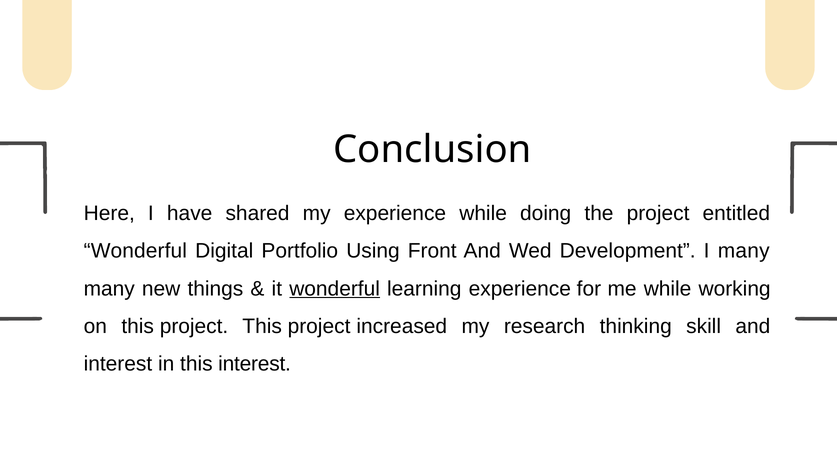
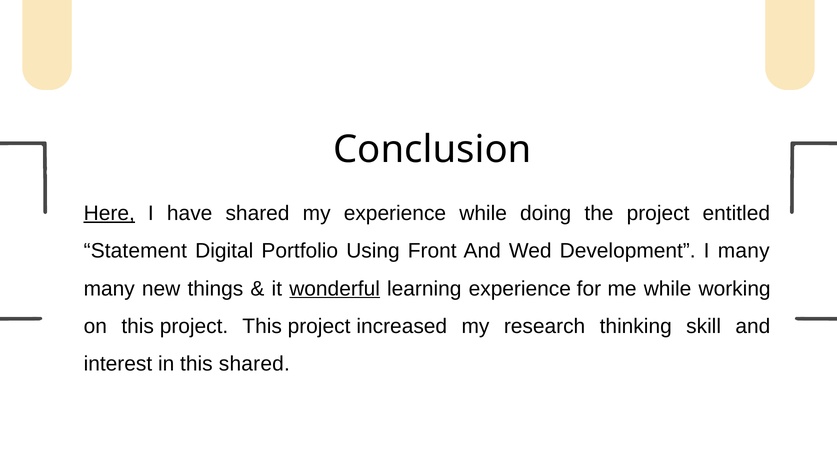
Here underline: none -> present
Wonderful at (135, 251): Wonderful -> Statement
this interest: interest -> shared
